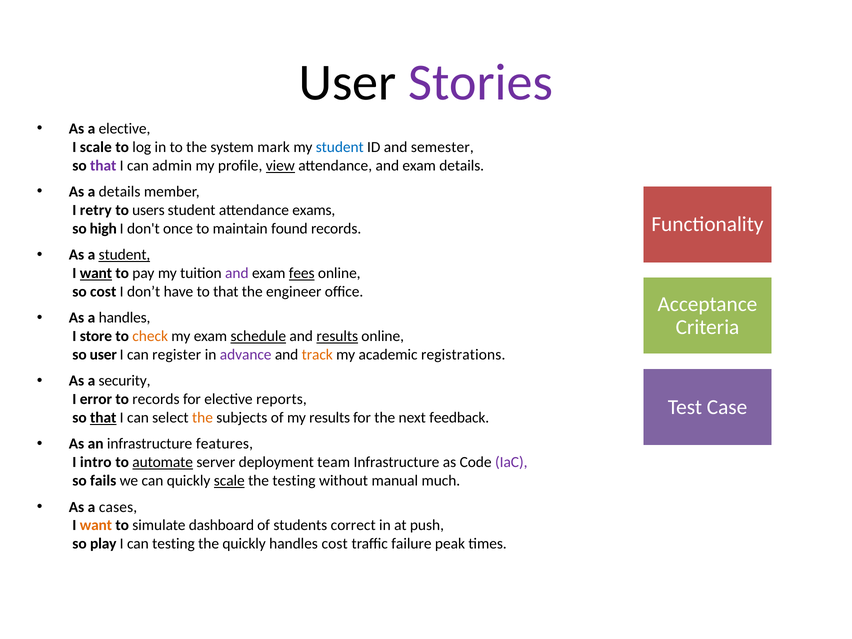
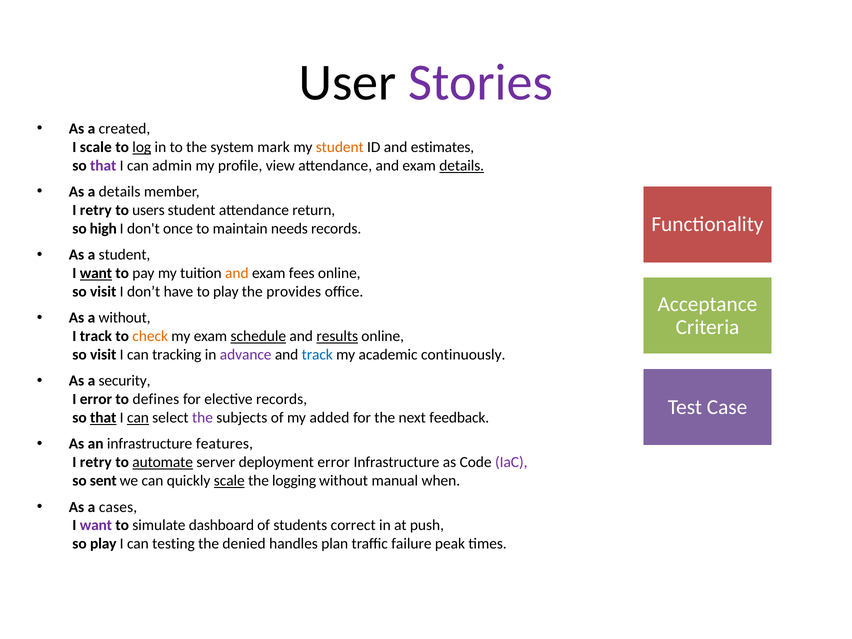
a elective: elective -> created
log underline: none -> present
student at (340, 147) colour: blue -> orange
semester: semester -> estimates
view underline: present -> none
details at (462, 166) underline: none -> present
exams: exams -> return
found: found -> needs
student at (124, 255) underline: present -> none
and at (237, 273) colour: purple -> orange
fees underline: present -> none
cost at (103, 292): cost -> visit
to that: that -> play
engineer: engineer -> provides
a handles: handles -> without
I store: store -> track
user at (103, 355): user -> visit
register: register -> tracking
track at (317, 355) colour: orange -> blue
registrations: registrations -> continuously
to records: records -> defines
elective reports: reports -> records
can at (138, 418) underline: none -> present
the at (203, 418) colour: orange -> purple
my results: results -> added
intro at (96, 462): intro -> retry
deployment team: team -> error
fails: fails -> sent
the testing: testing -> logging
much: much -> when
want at (96, 525) colour: orange -> purple
the quickly: quickly -> denied
handles cost: cost -> plan
